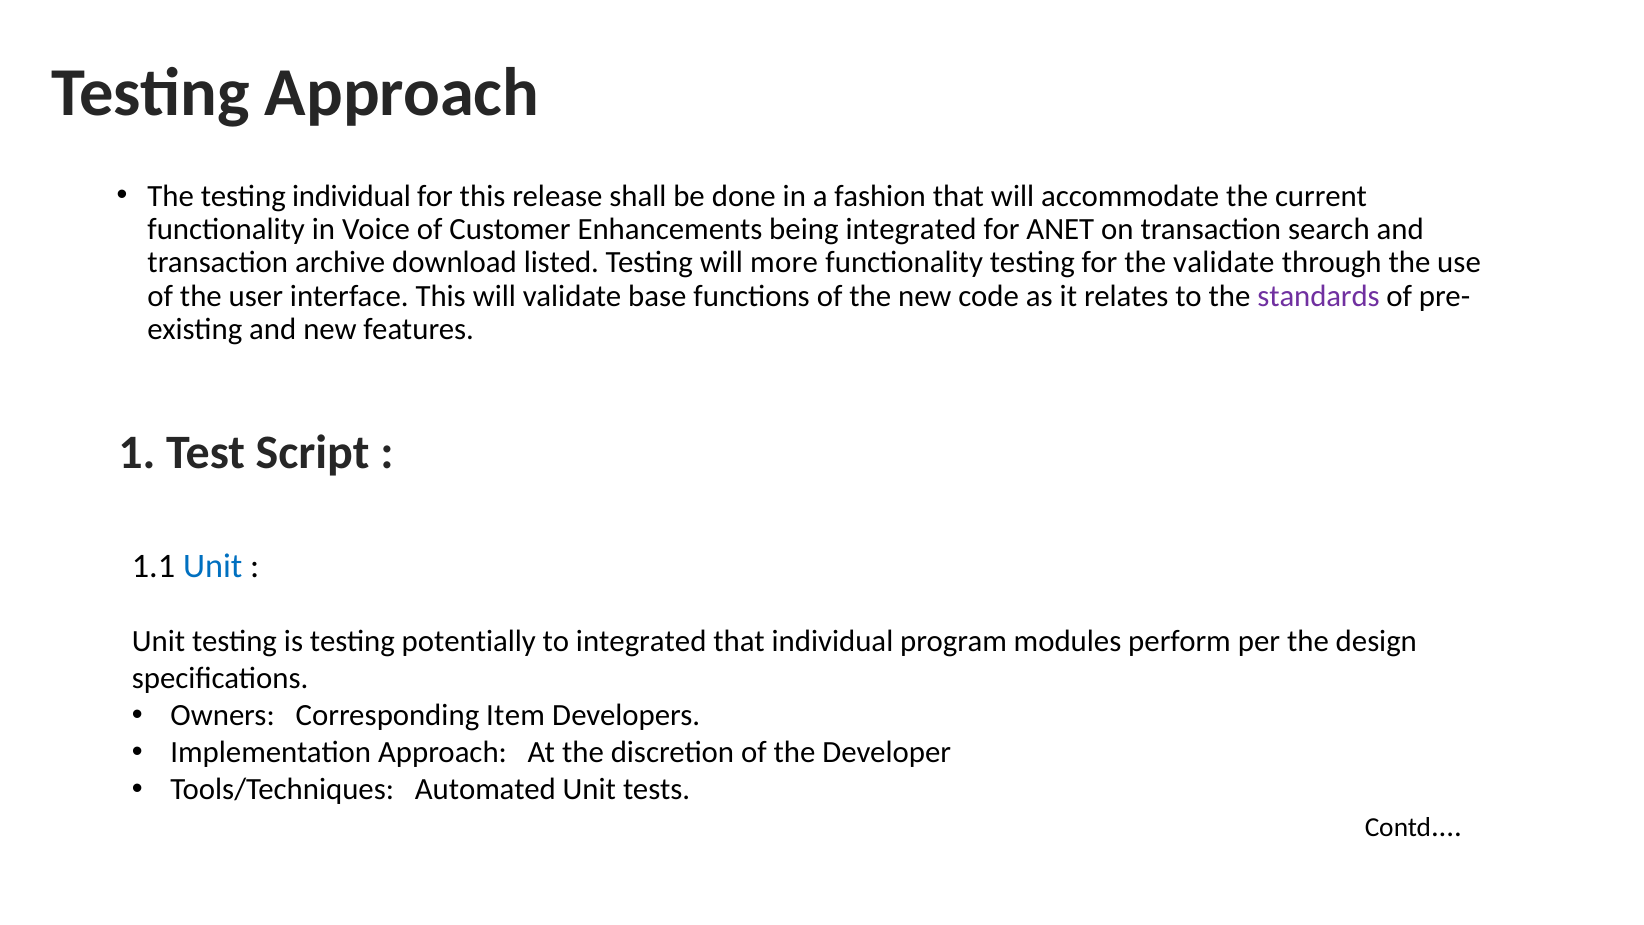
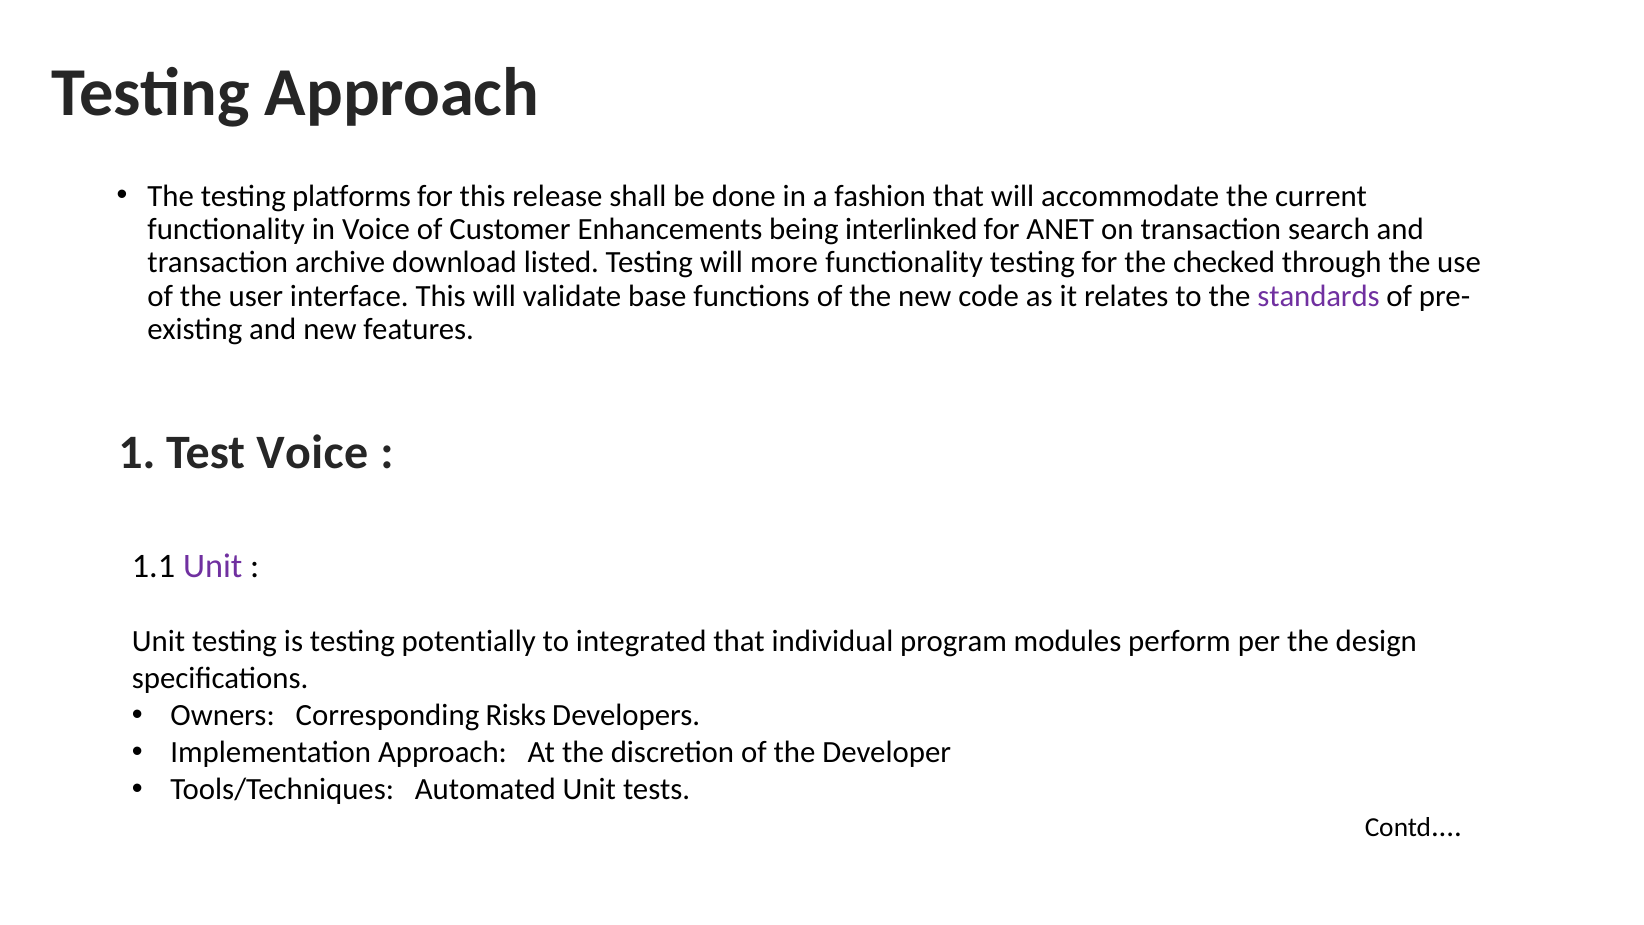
testing individual: individual -> platforms
being integrated: integrated -> interlinked
the validate: validate -> checked
Test Script: Script -> Voice
Unit at (213, 566) colour: blue -> purple
Item: Item -> Risks
